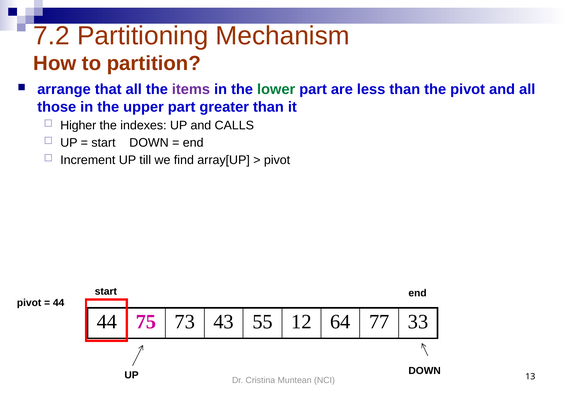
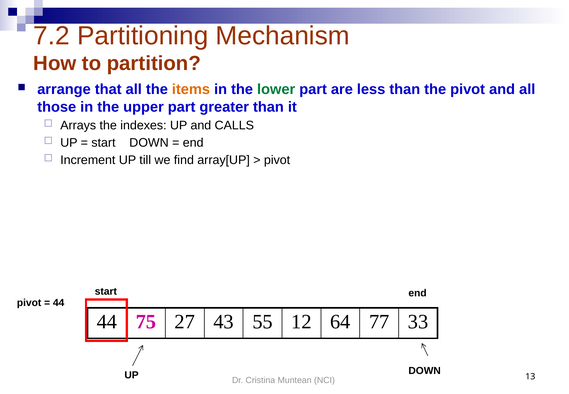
items colour: purple -> orange
Higher: Higher -> Arrays
73: 73 -> 27
